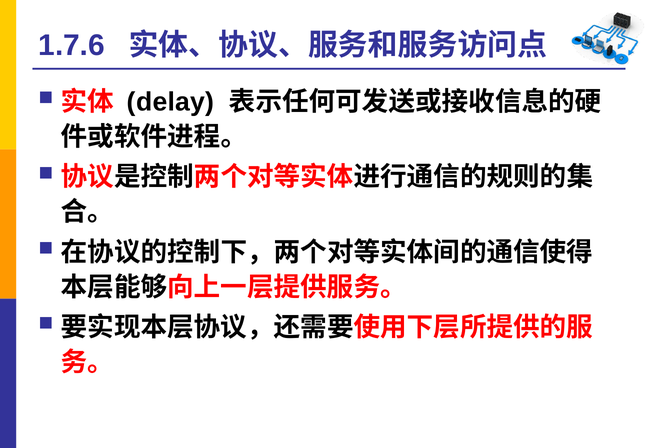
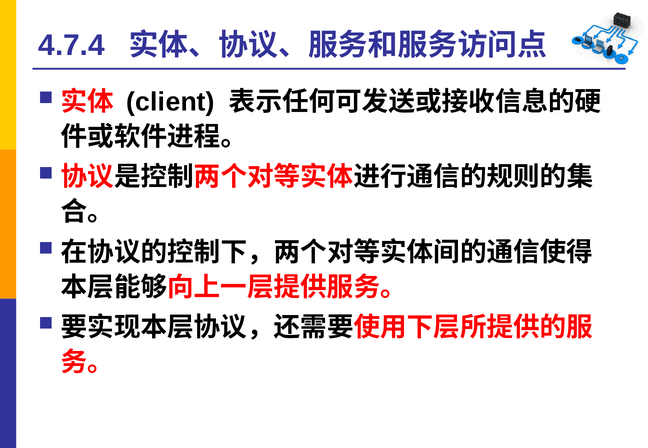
1.7.6: 1.7.6 -> 4.7.4
delay: delay -> client
